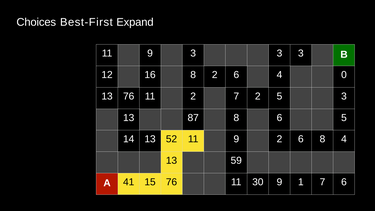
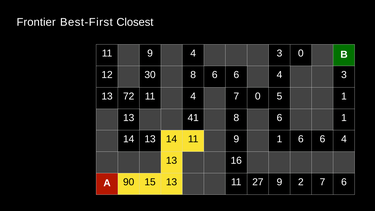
Choices: Choices -> Frontier
Expand: Expand -> Closest
9 3: 3 -> 4
3 at (301, 53): 3 -> 0
16: 16 -> 30
2 at (215, 75): 2 -> 6
6 4 0: 0 -> 3
13 76: 76 -> 72
11 2: 2 -> 4
7 2: 2 -> 0
5 3: 3 -> 1
87: 87 -> 41
6 5: 5 -> 1
13 52: 52 -> 14
9 2: 2 -> 1
8 at (322, 139): 8 -> 6
59: 59 -> 16
41: 41 -> 90
15 76: 76 -> 13
30: 30 -> 27
1: 1 -> 2
